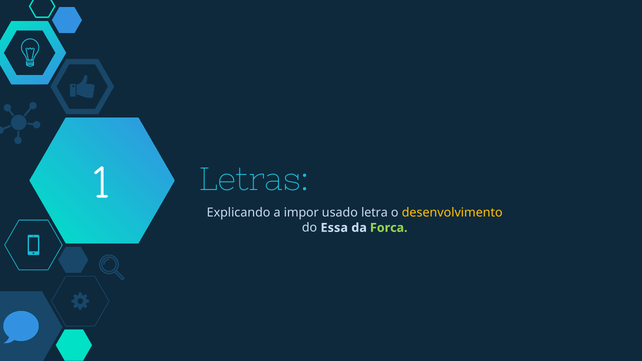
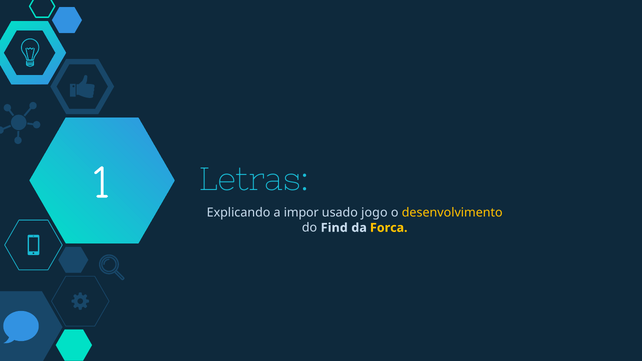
letra: letra -> jogo
Essa: Essa -> Find
Forca colour: light green -> yellow
